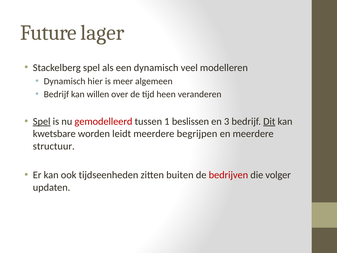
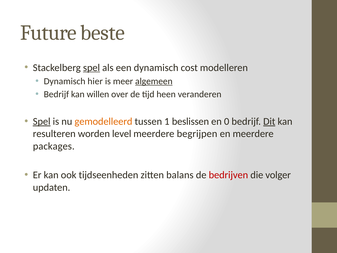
lager: lager -> beste
spel at (92, 68) underline: none -> present
veel: veel -> cost
algemeen underline: none -> present
gemodelleerd colour: red -> orange
3: 3 -> 0
kwetsbare: kwetsbare -> resulteren
leidt: leidt -> level
structuur: structuur -> packages
buiten: buiten -> balans
